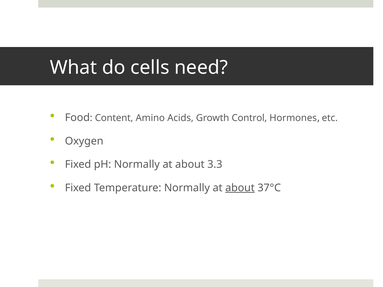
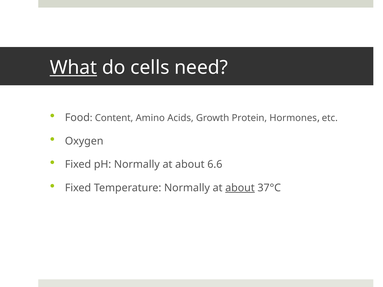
What underline: none -> present
Control: Control -> Protein
3.3: 3.3 -> 6.6
